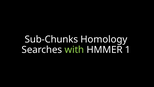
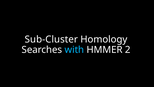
Sub-Chunks: Sub-Chunks -> Sub-Cluster
with colour: light green -> light blue
1: 1 -> 2
